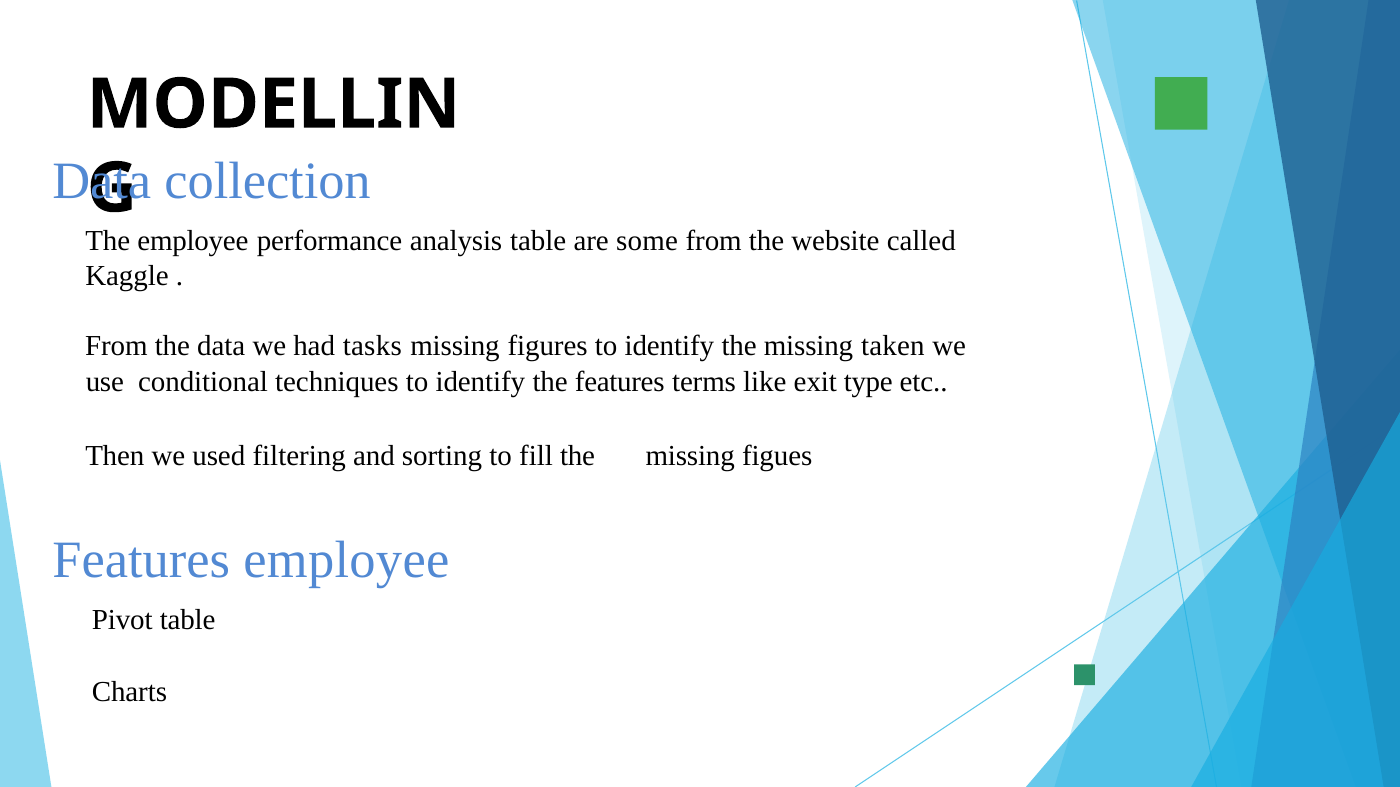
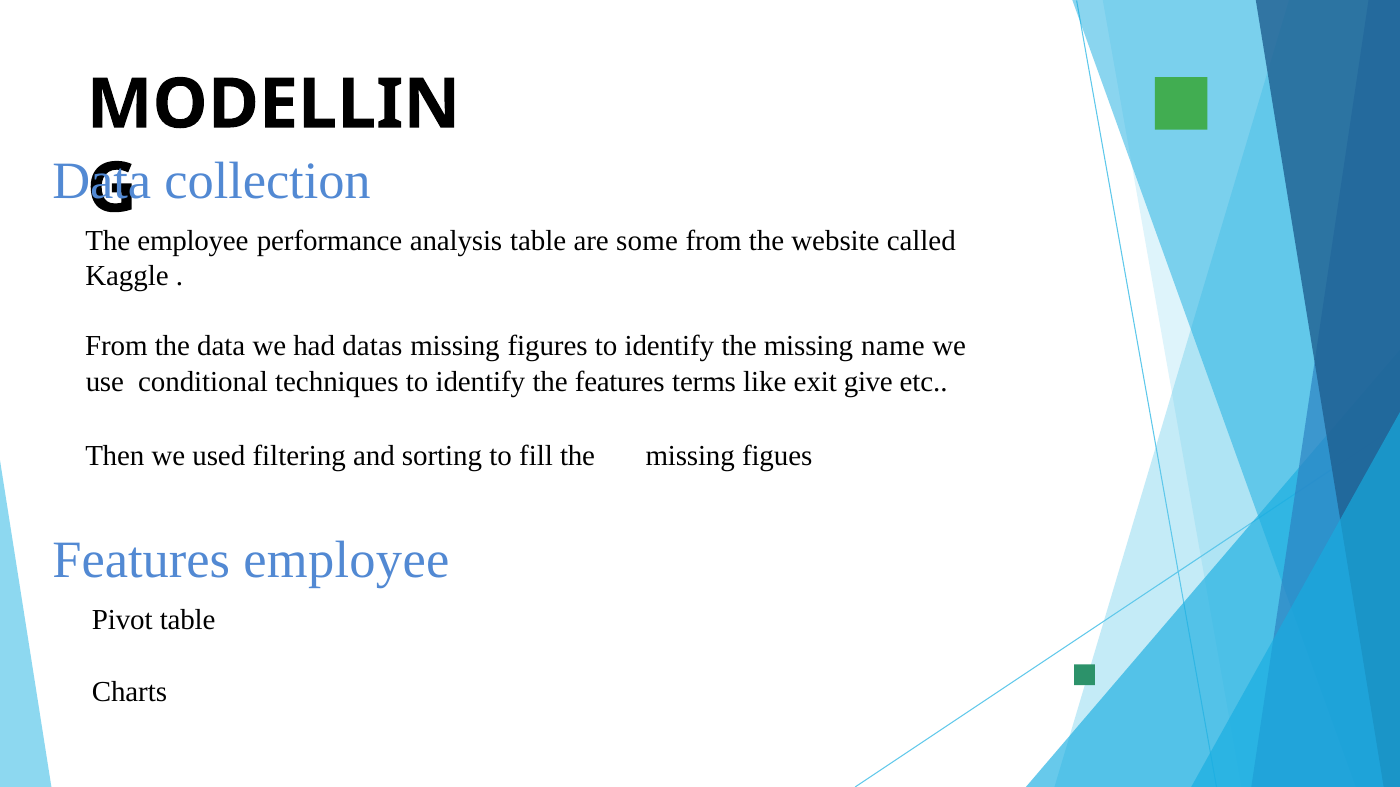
tasks: tasks -> datas
taken: taken -> name
type: type -> give
